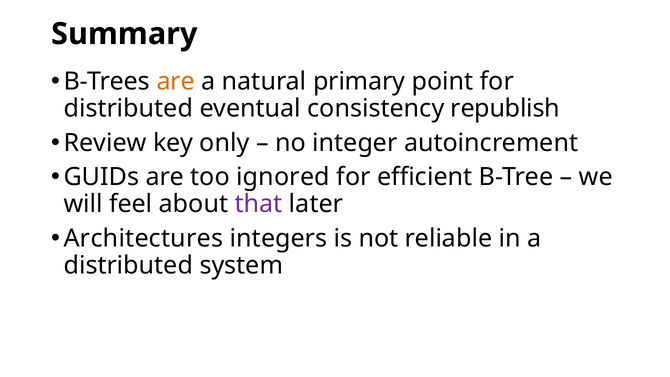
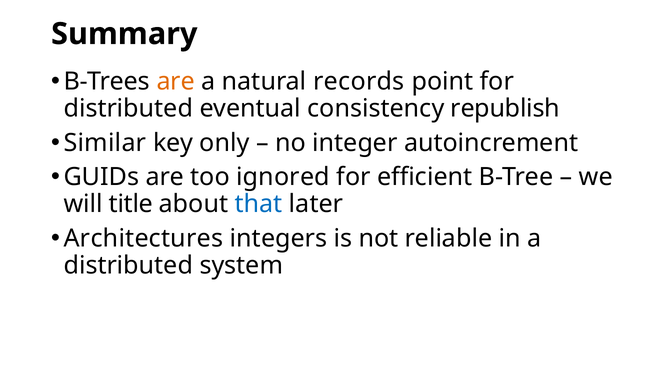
primary: primary -> records
Review: Review -> Similar
feel: feel -> title
that colour: purple -> blue
